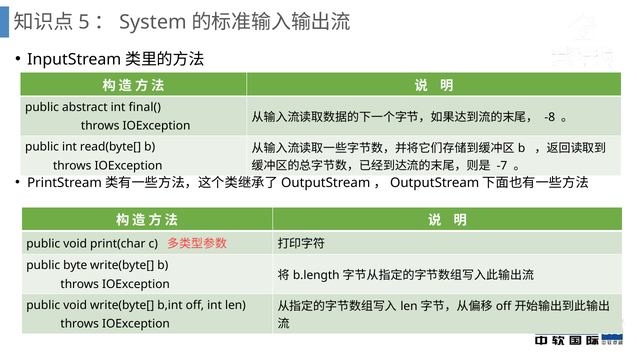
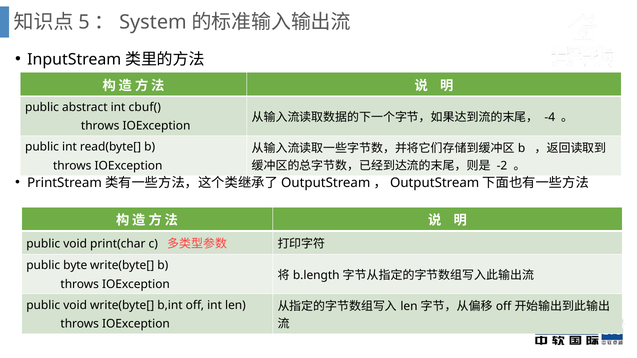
final(: final( -> cbuf(
-8: -8 -> -4
-7: -7 -> -2
